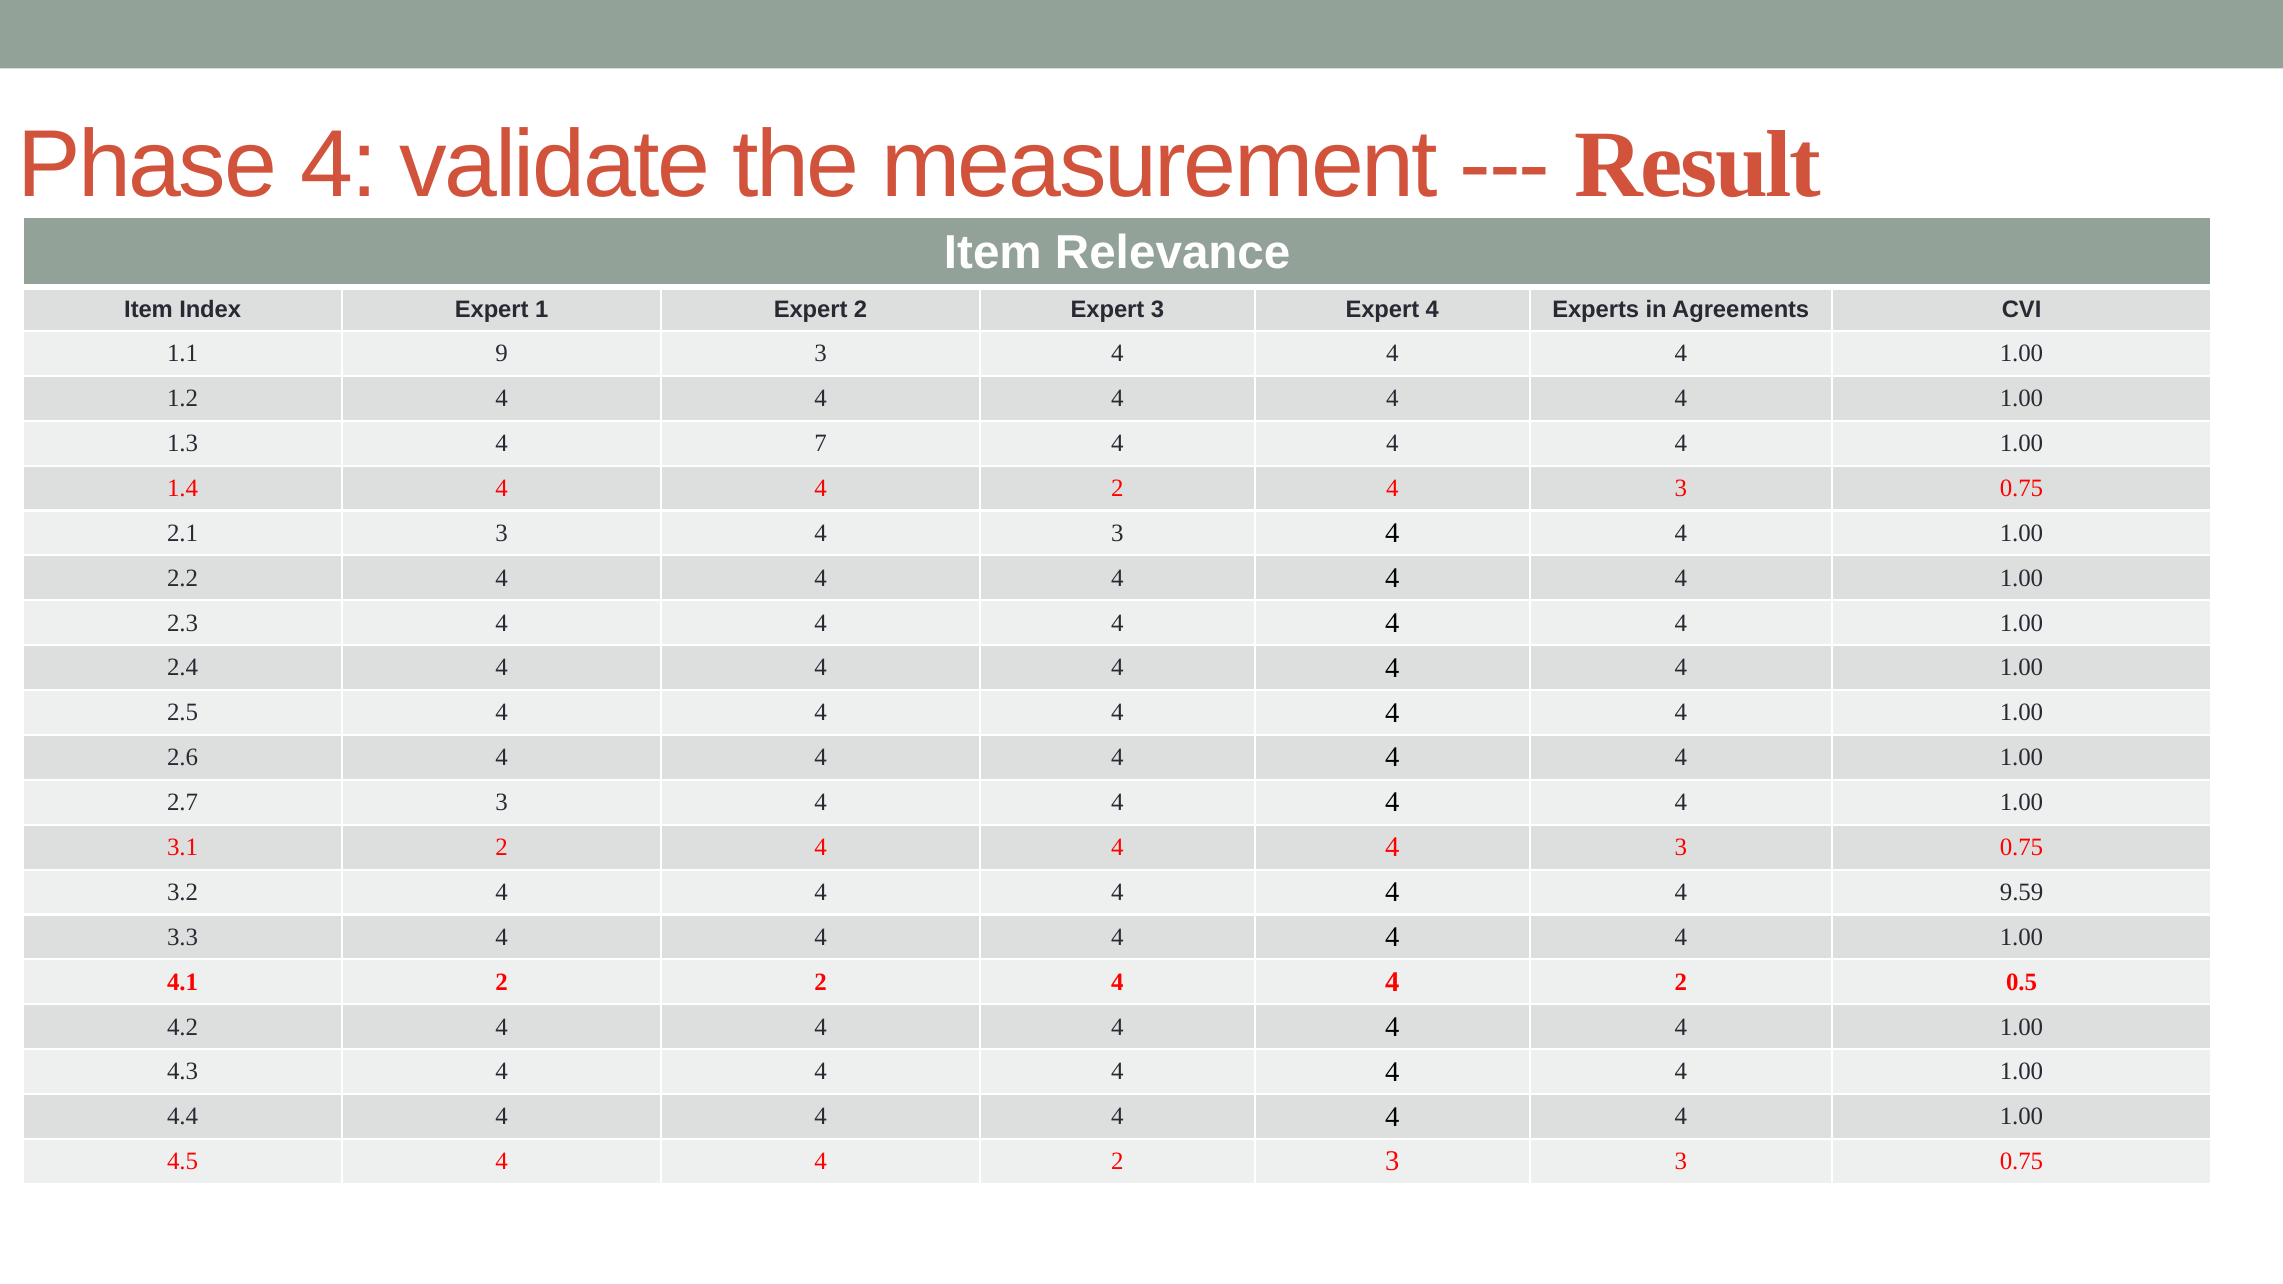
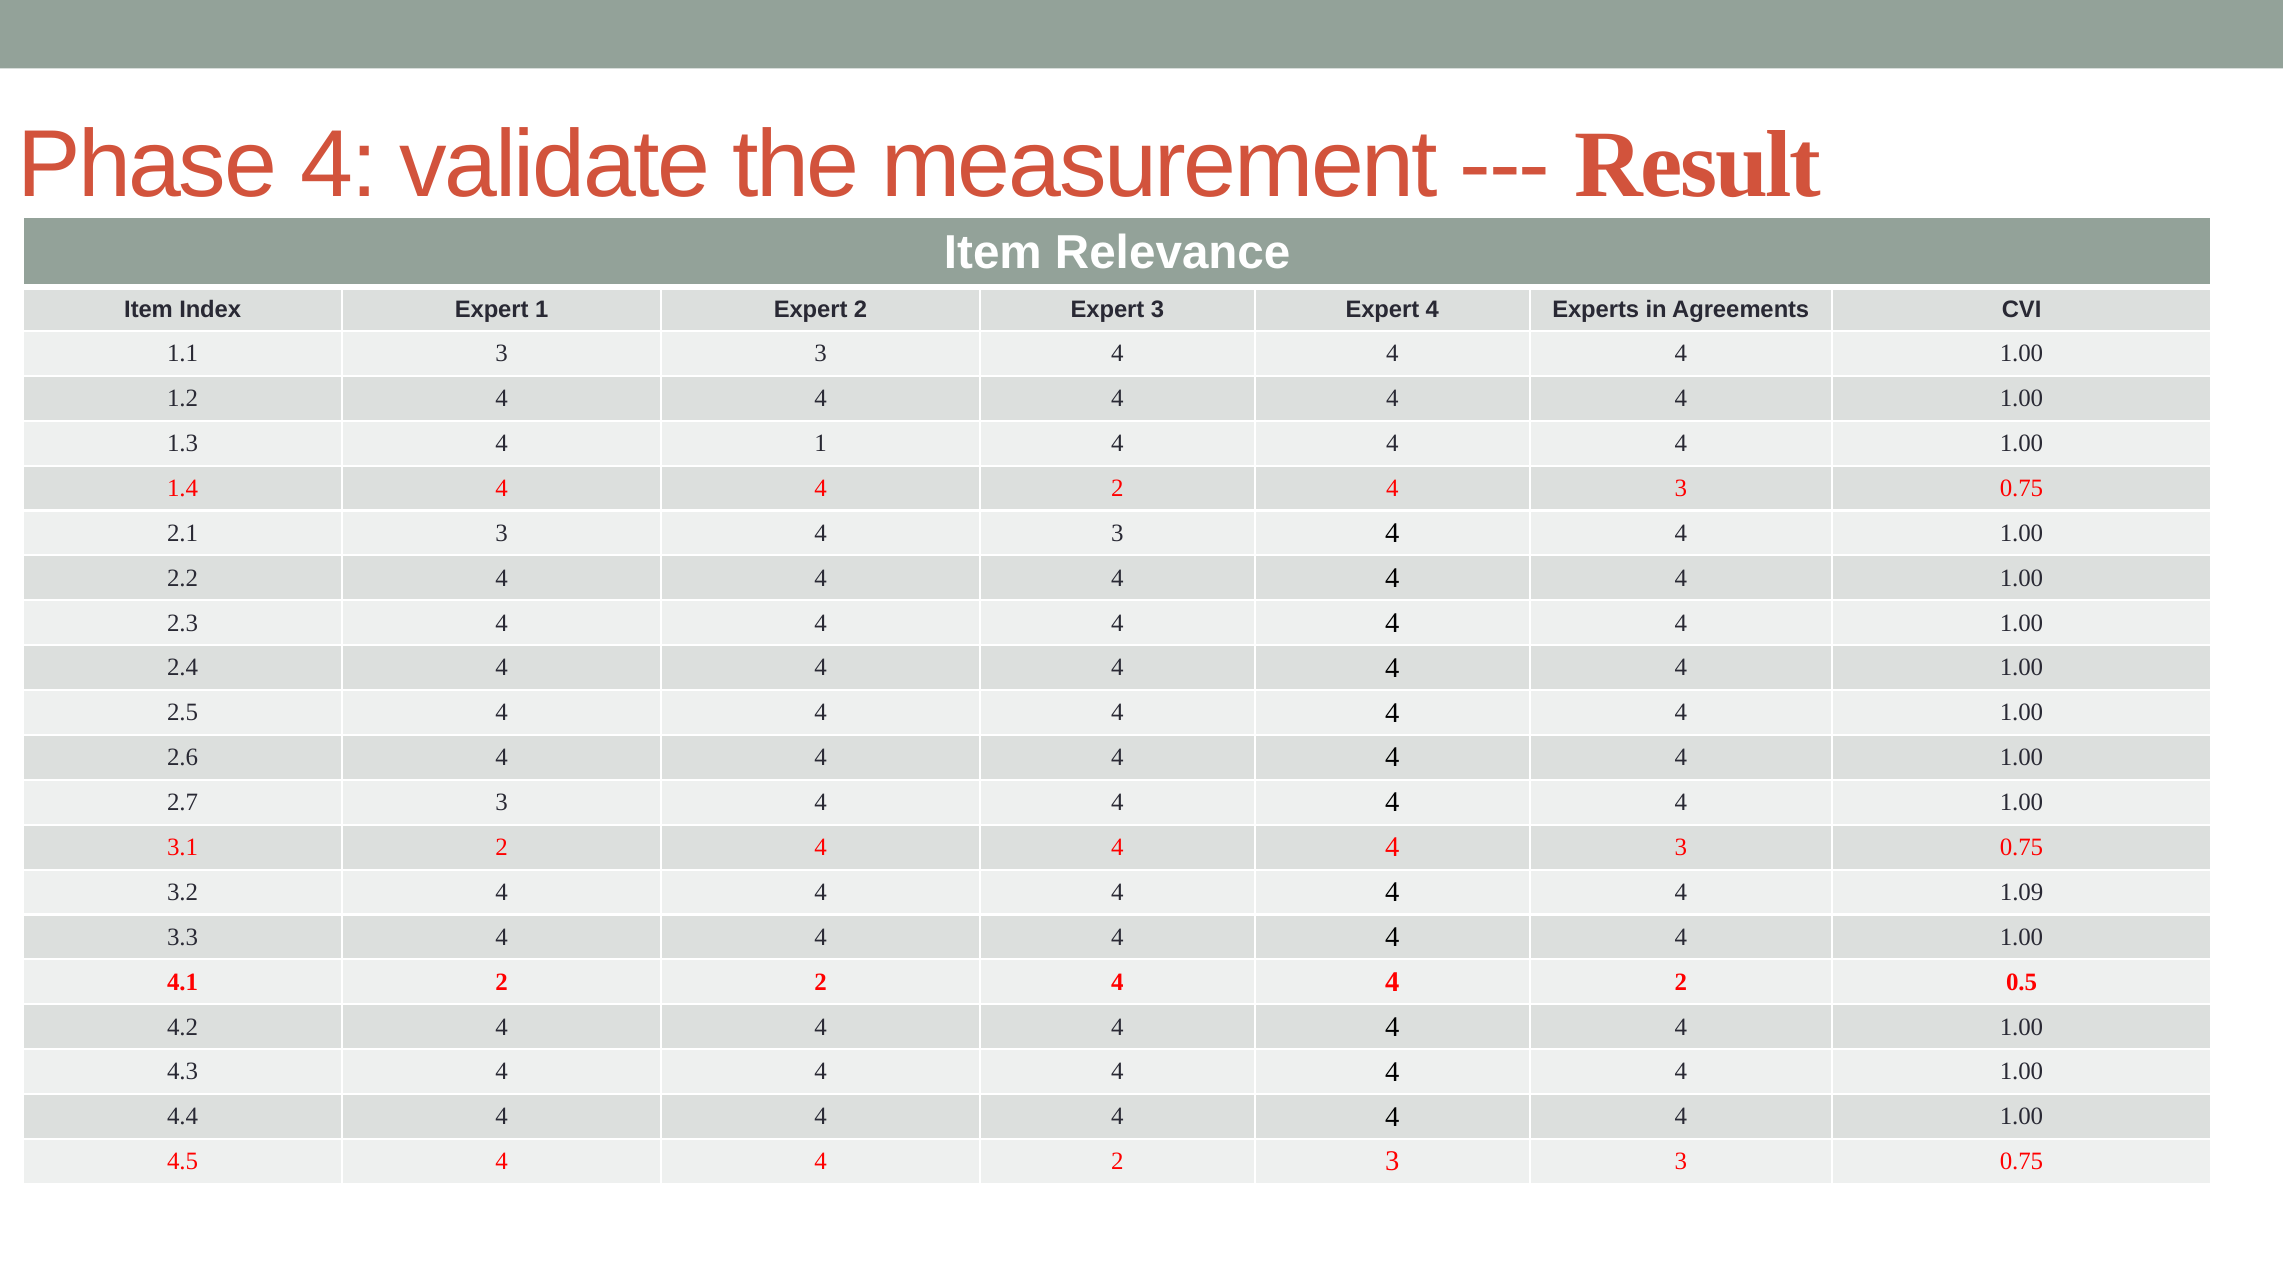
1.1 9: 9 -> 3
4 7: 7 -> 1
9.59: 9.59 -> 1.09
